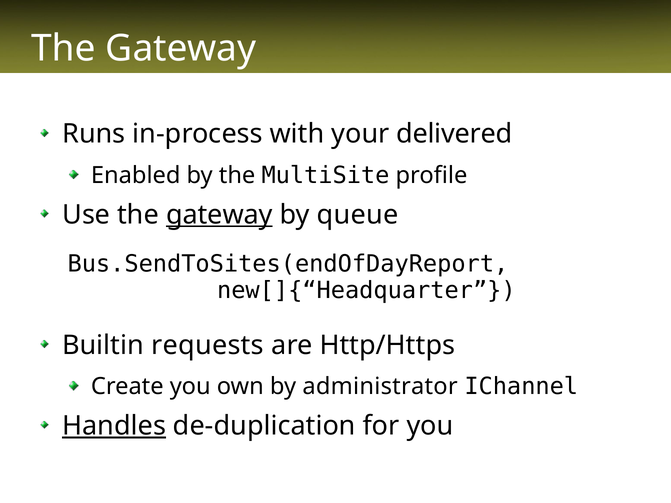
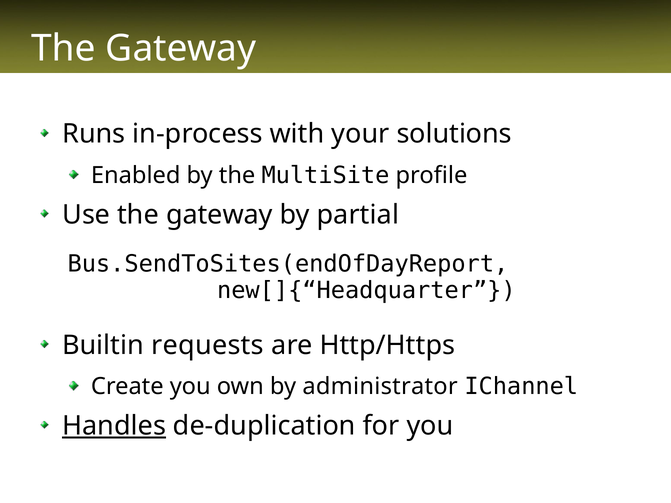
delivered: delivered -> solutions
gateway at (219, 215) underline: present -> none
queue: queue -> partial
